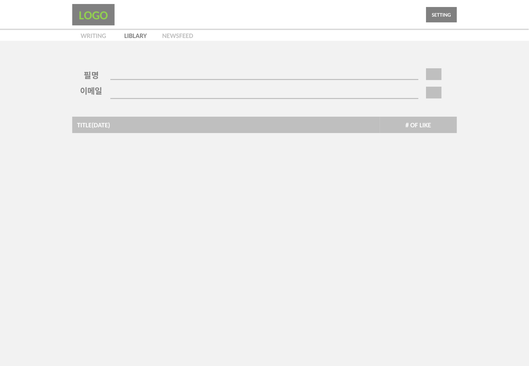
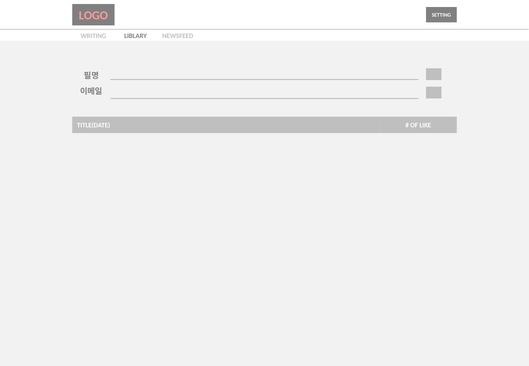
LOGO colour: light green -> pink
